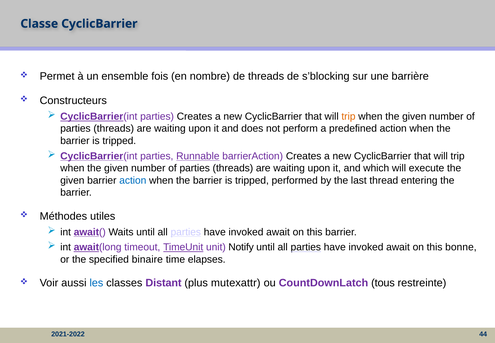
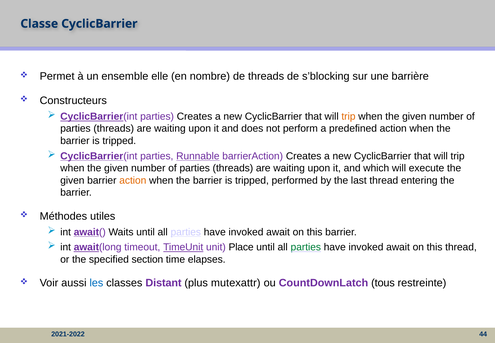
fois: fois -> elle
action at (133, 180) colour: blue -> orange
Notify: Notify -> Place
parties at (306, 247) colour: black -> green
this bonne: bonne -> thread
binaire: binaire -> section
